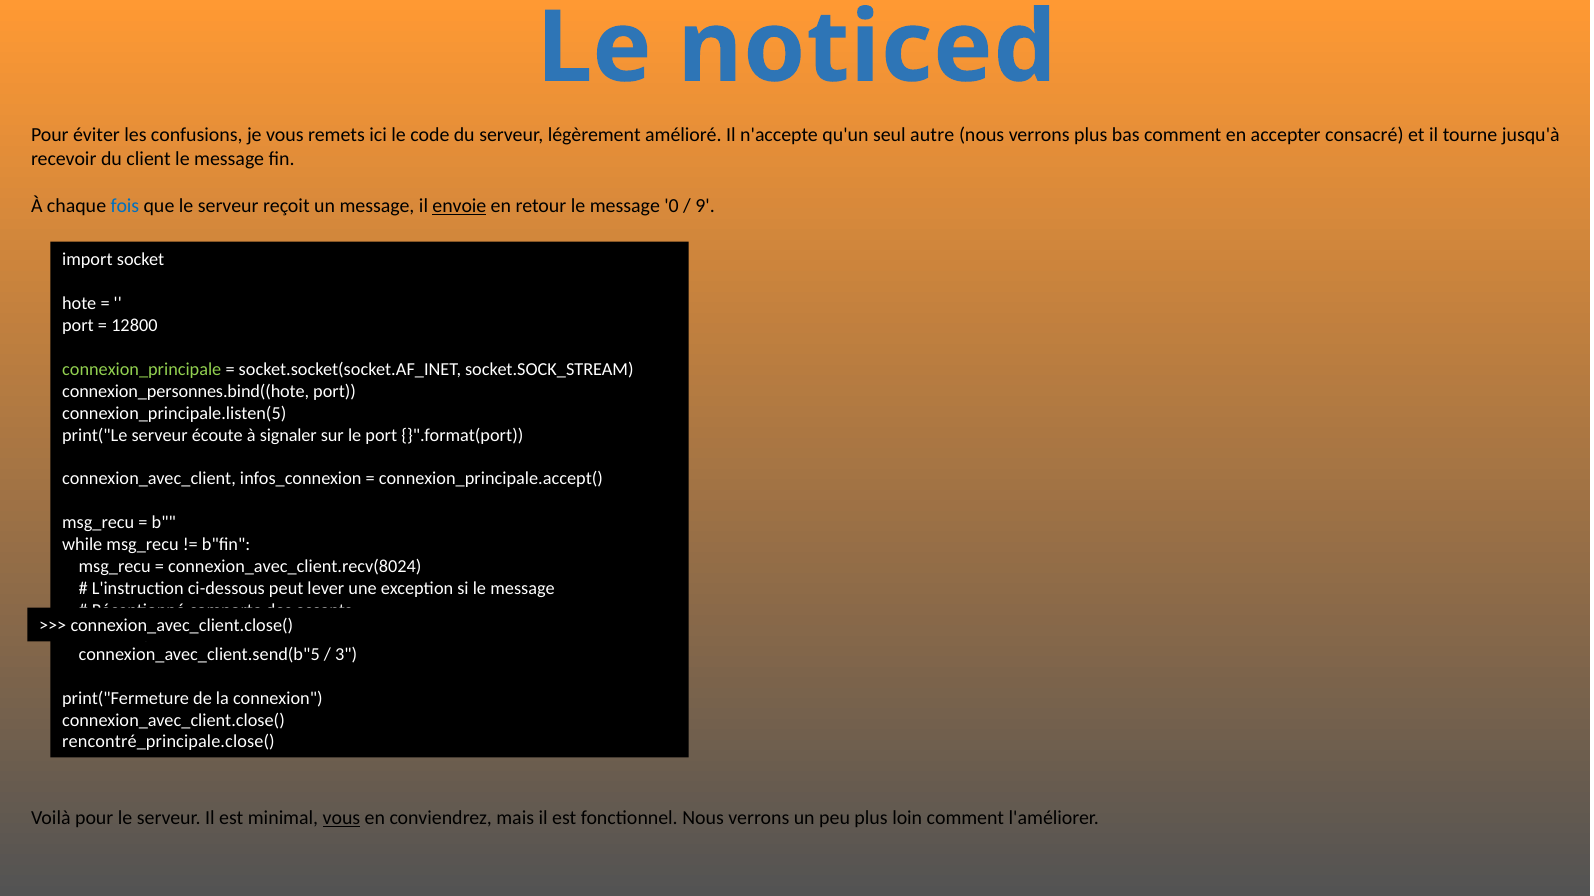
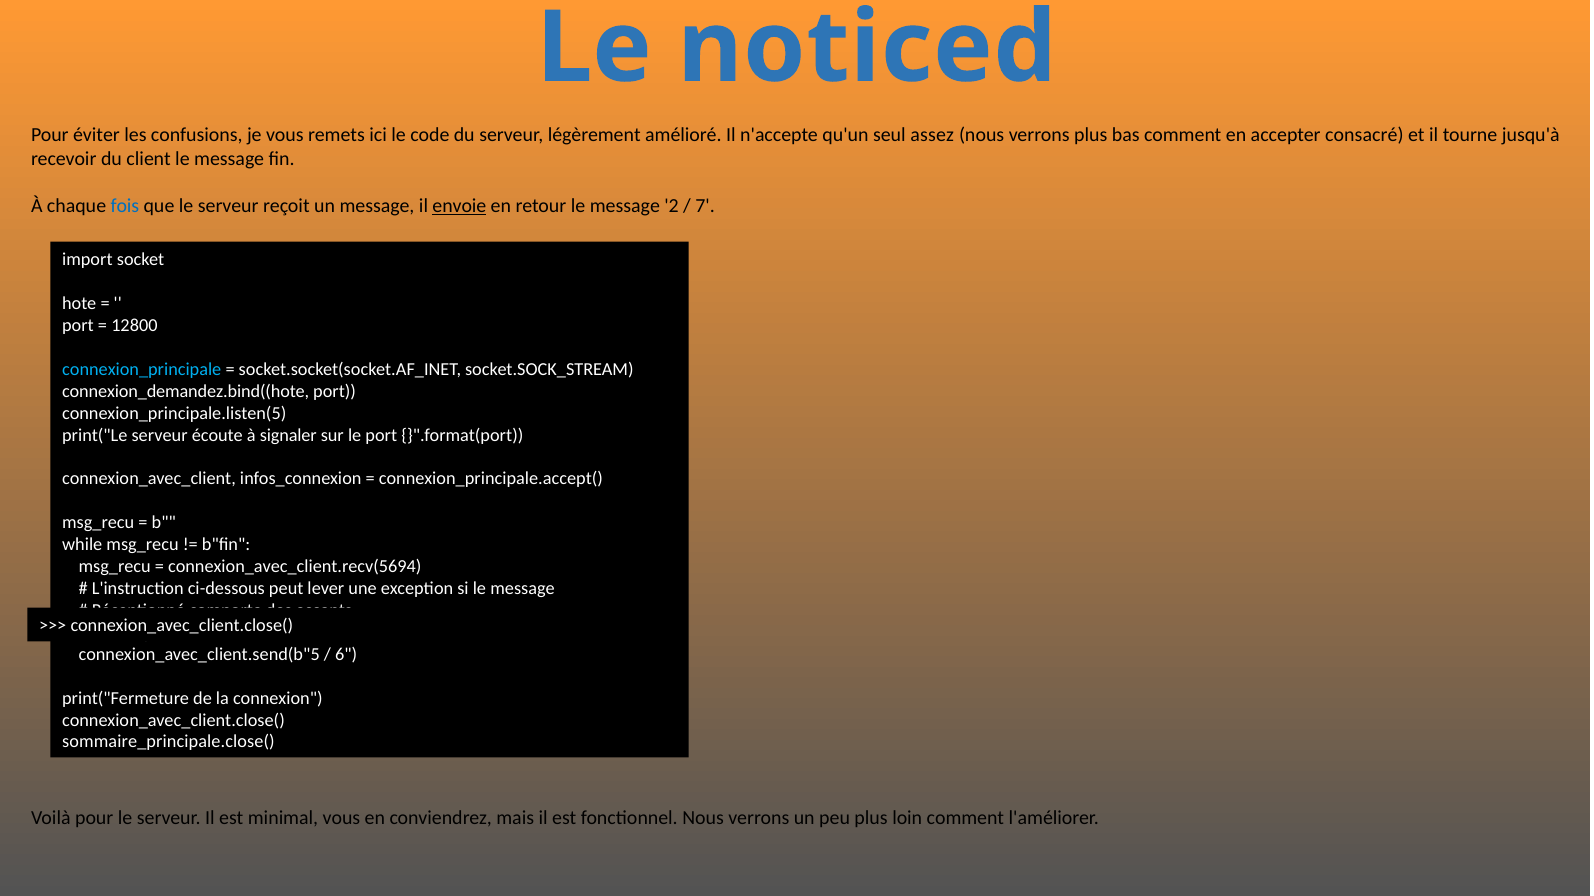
autre: autre -> assez
0: 0 -> 2
9: 9 -> 7
connexion_principale colour: light green -> light blue
connexion_personnes.bind((hote: connexion_personnes.bind((hote -> connexion_demandez.bind((hote
connexion_avec_client.recv(8024: connexion_avec_client.recv(8024 -> connexion_avec_client.recv(5694
3: 3 -> 6
rencontré_principale.close(: rencontré_principale.close( -> sommaire_principale.close(
vous at (341, 819) underline: present -> none
